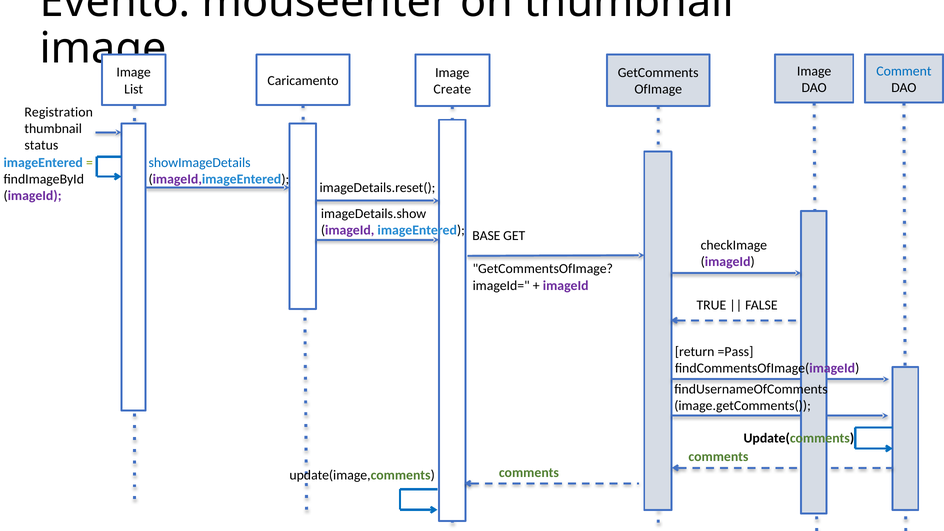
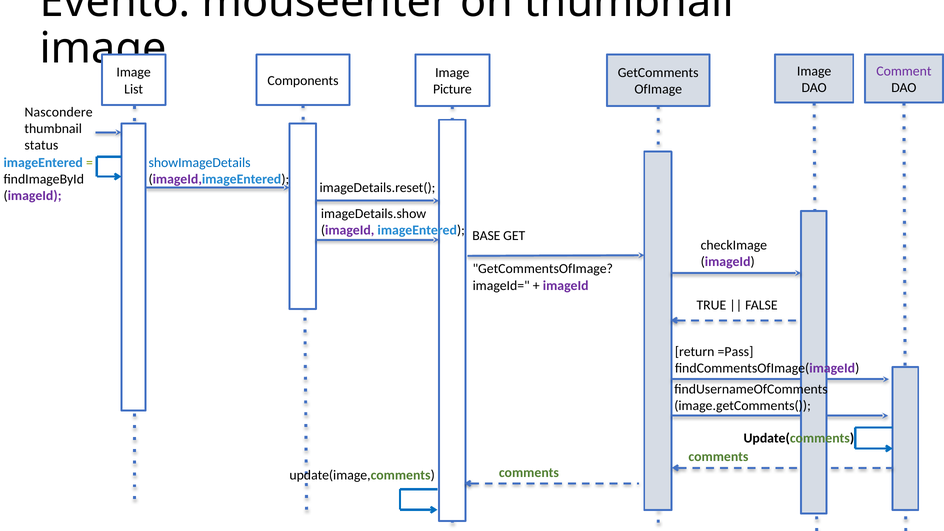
Comment colour: blue -> purple
Caricamento: Caricamento -> Components
Create: Create -> Picture
Registration: Registration -> Nascondere
